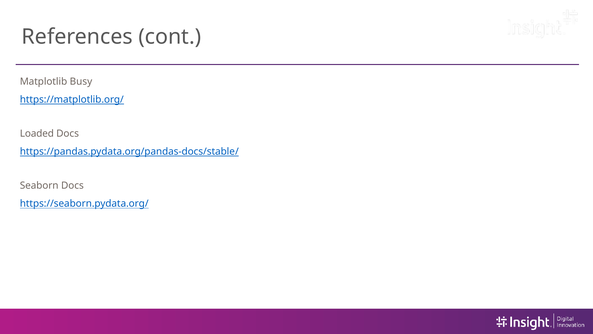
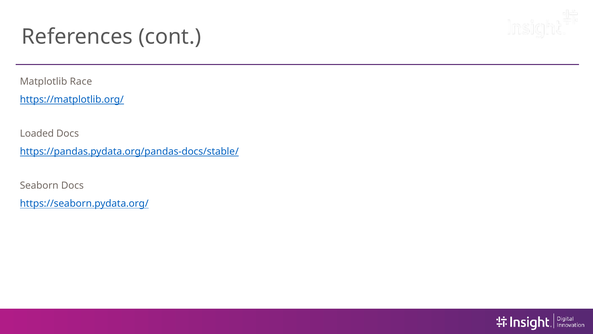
Busy: Busy -> Race
